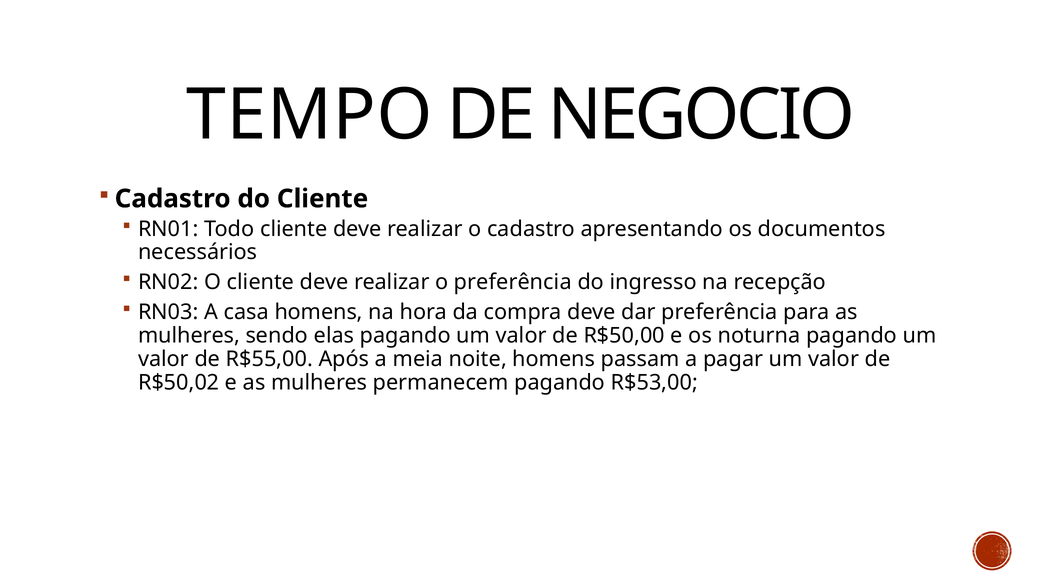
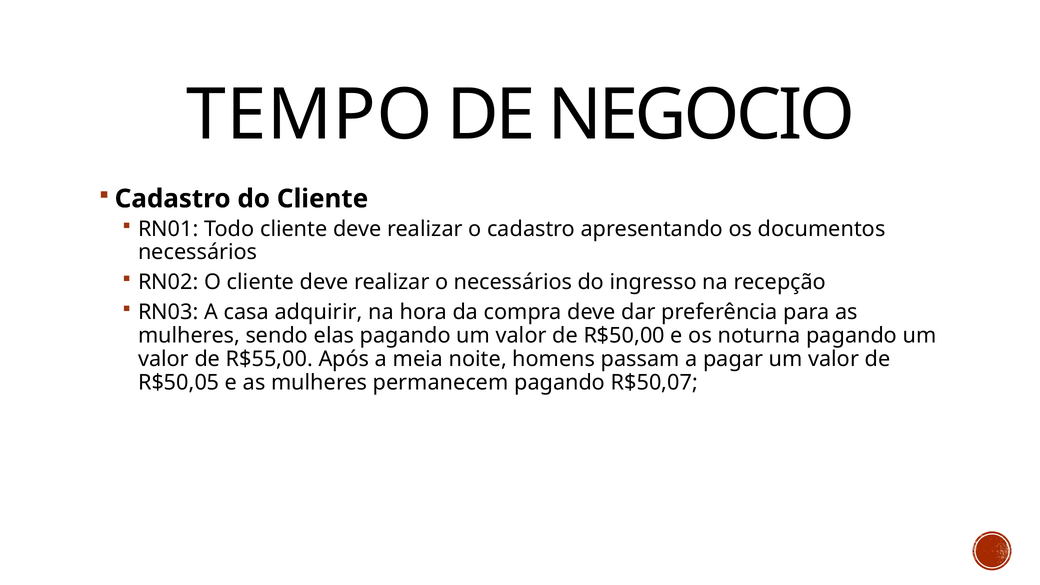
o preferência: preferência -> necessários
casa homens: homens -> adquirir
R$50,02: R$50,02 -> R$50,05
R$53,00: R$53,00 -> R$50,07
